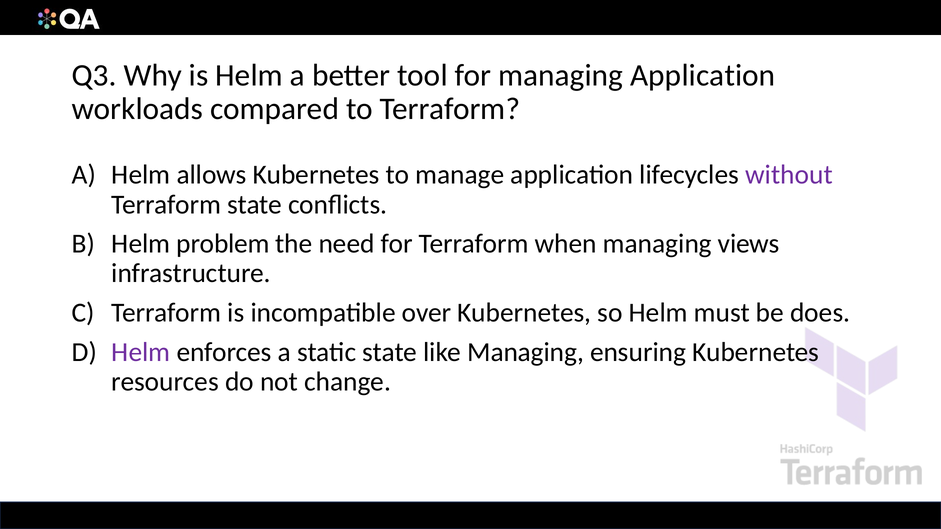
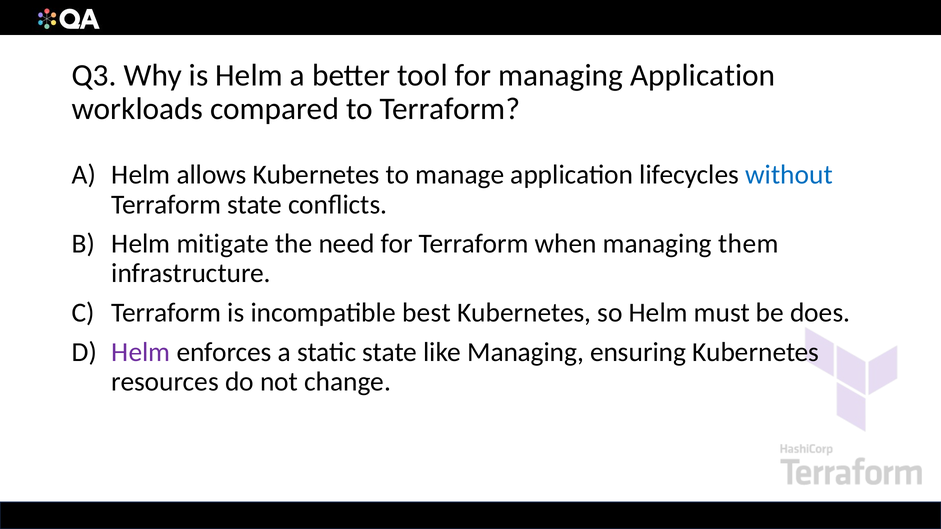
without colour: purple -> blue
problem: problem -> mitigate
views: views -> them
over: over -> best
